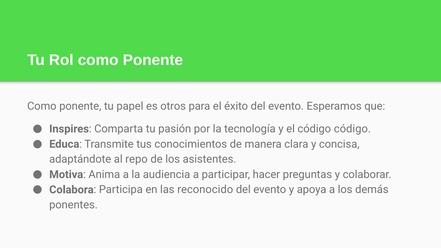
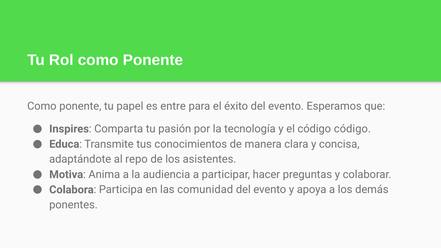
otros: otros -> entre
reconocido: reconocido -> comunidad
